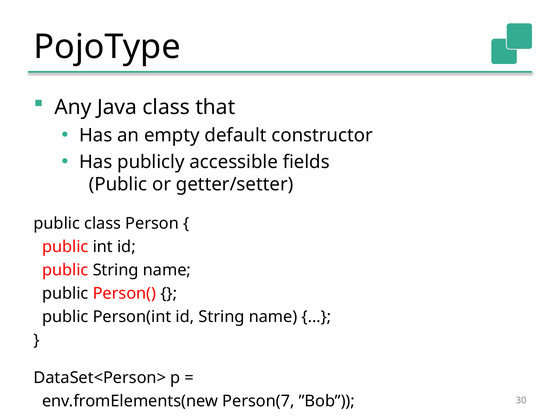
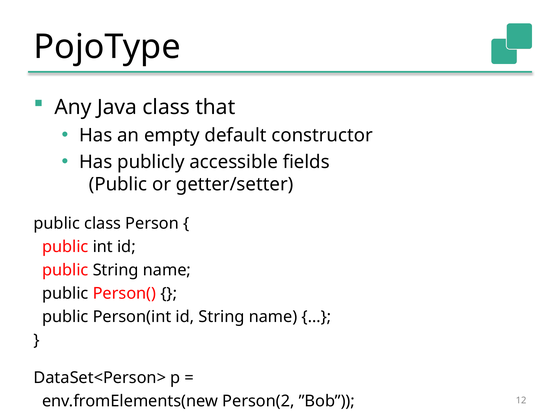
Person(7: Person(7 -> Person(2
30: 30 -> 12
